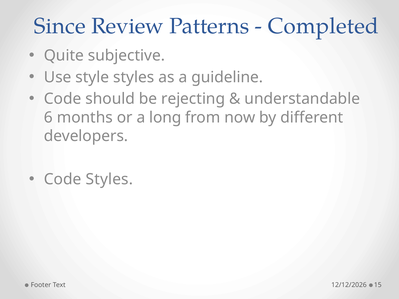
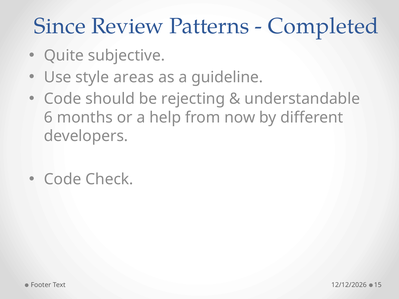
style styles: styles -> areas
long: long -> help
Code Styles: Styles -> Check
